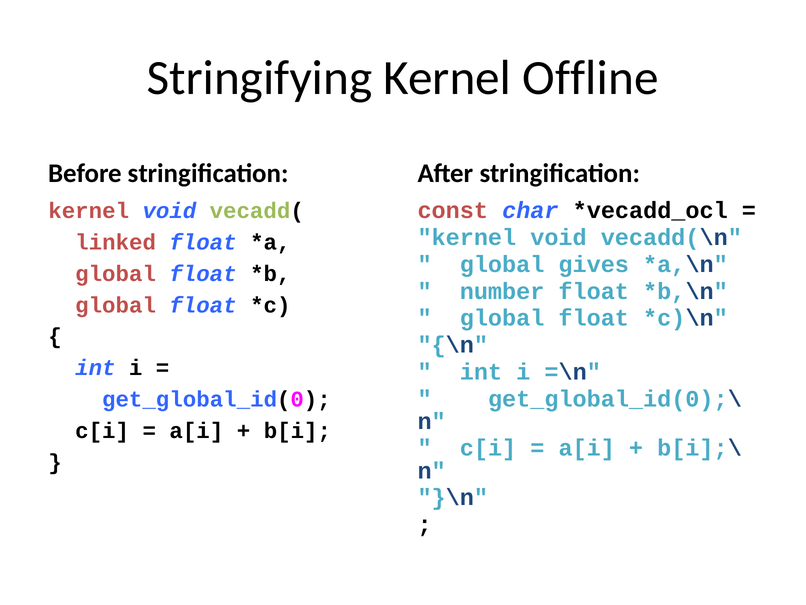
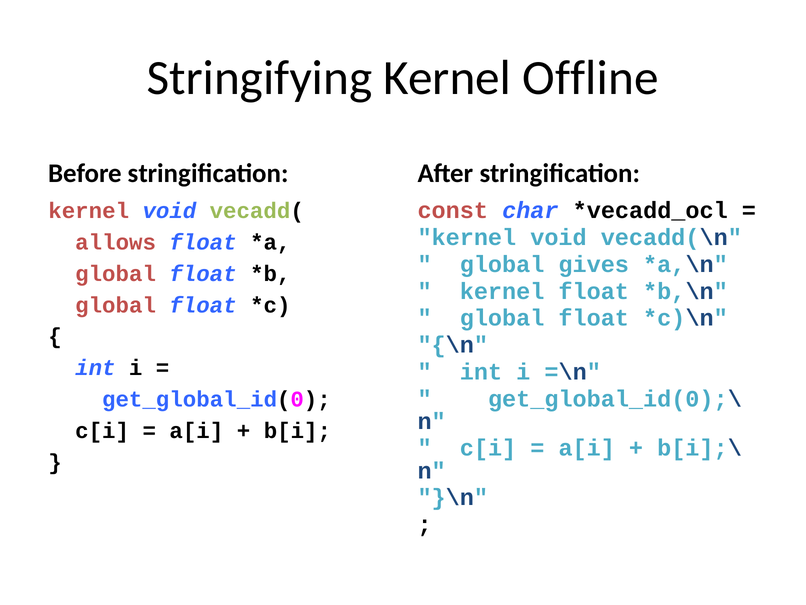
linked: linked -> allows
number at (502, 291): number -> kernel
